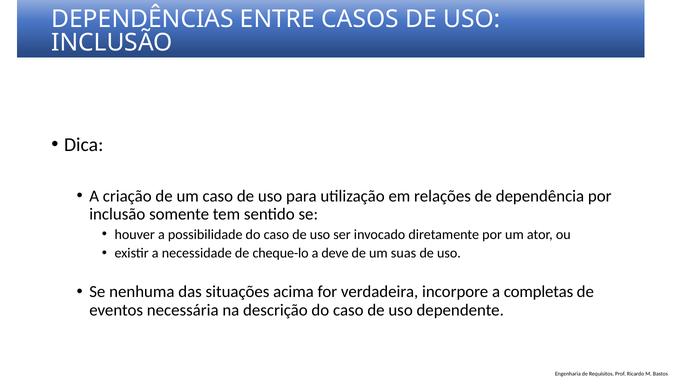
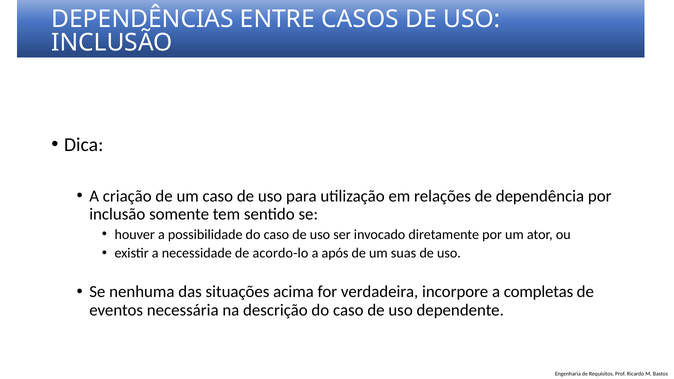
cheque-lo: cheque-lo -> acordo-lo
deve: deve -> após
